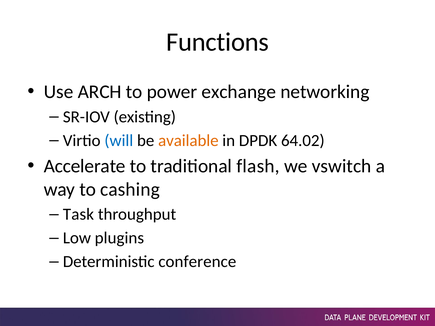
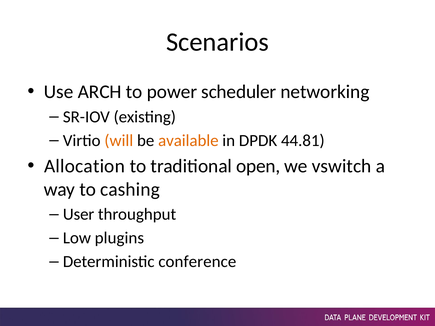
Functions: Functions -> Scenarios
exchange: exchange -> scheduler
will colour: blue -> orange
64.02: 64.02 -> 44.81
Accelerate: Accelerate -> Allocation
flash: flash -> open
Task: Task -> User
